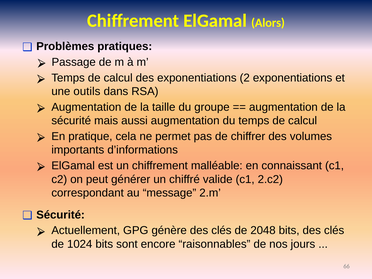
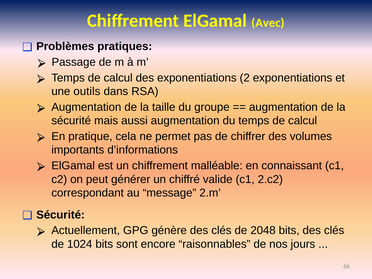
Alors: Alors -> Avec
